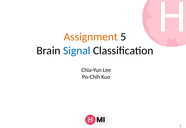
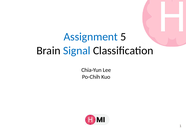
Assignment colour: orange -> blue
